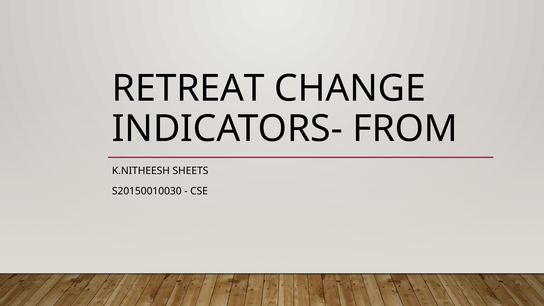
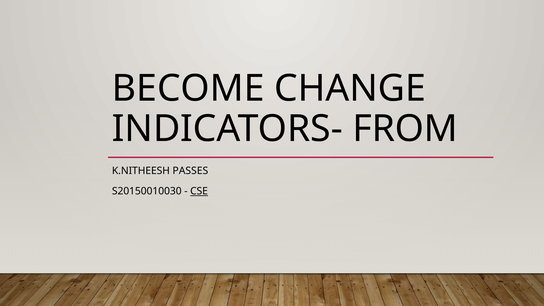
RETREAT: RETREAT -> BECOME
SHEETS: SHEETS -> PASSES
CSE underline: none -> present
